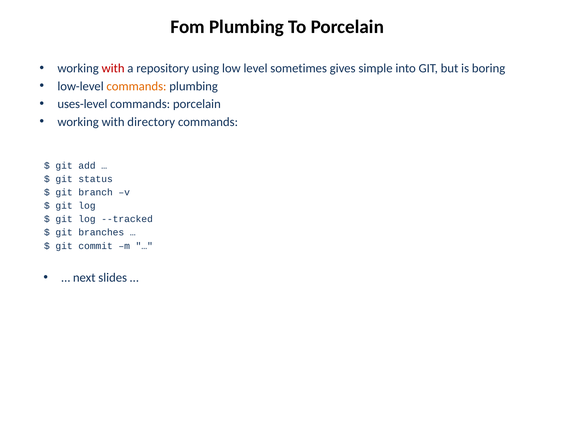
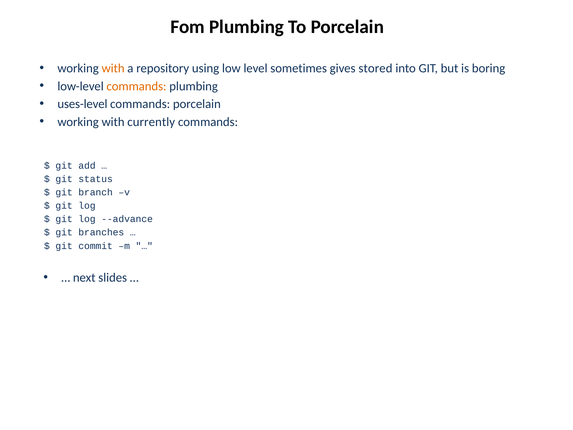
with at (113, 68) colour: red -> orange
simple: simple -> stored
directory: directory -> currently
--tracked: --tracked -> --advance
